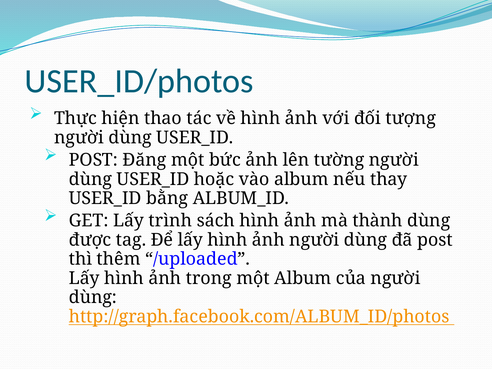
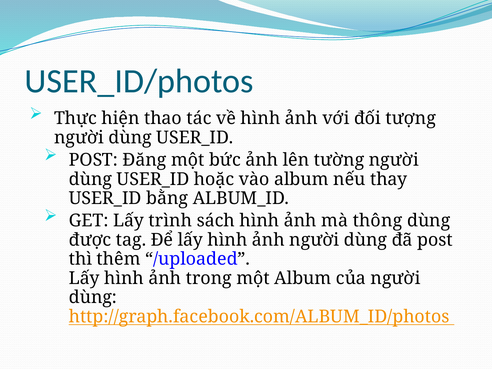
thành: thành -> thông
